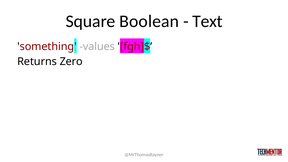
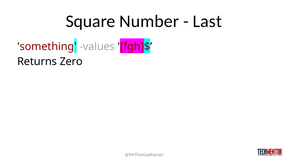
Boolean: Boolean -> Number
Text: Text -> Last
